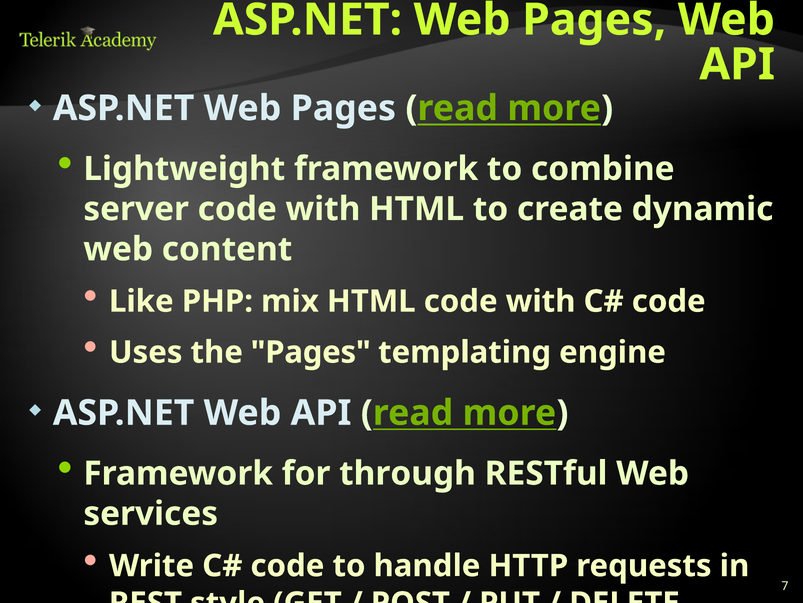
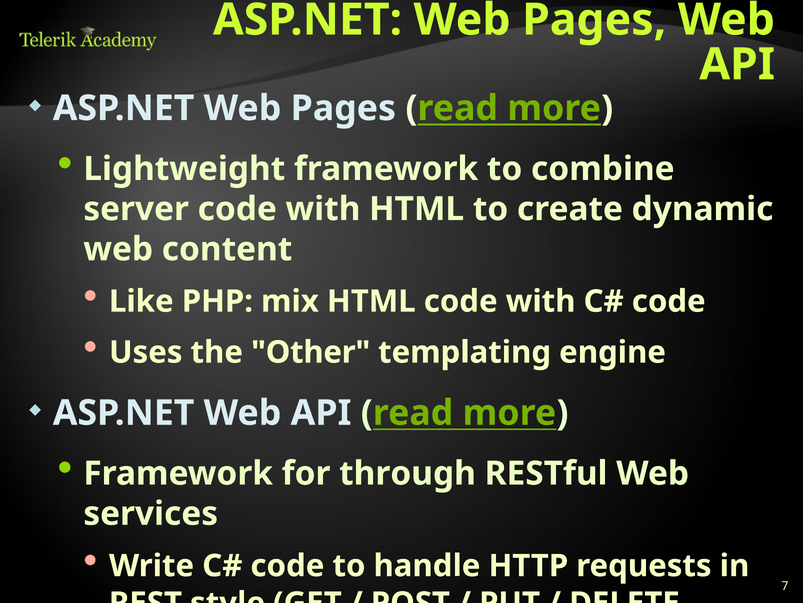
the Pages: Pages -> Other
